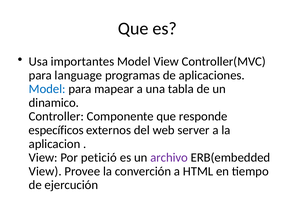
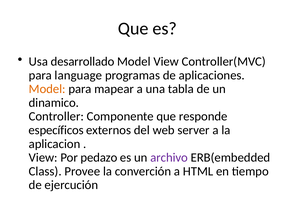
importantes: importantes -> desarrollado
Model at (47, 89) colour: blue -> orange
petició: petició -> pedazo
View at (45, 171): View -> Class
